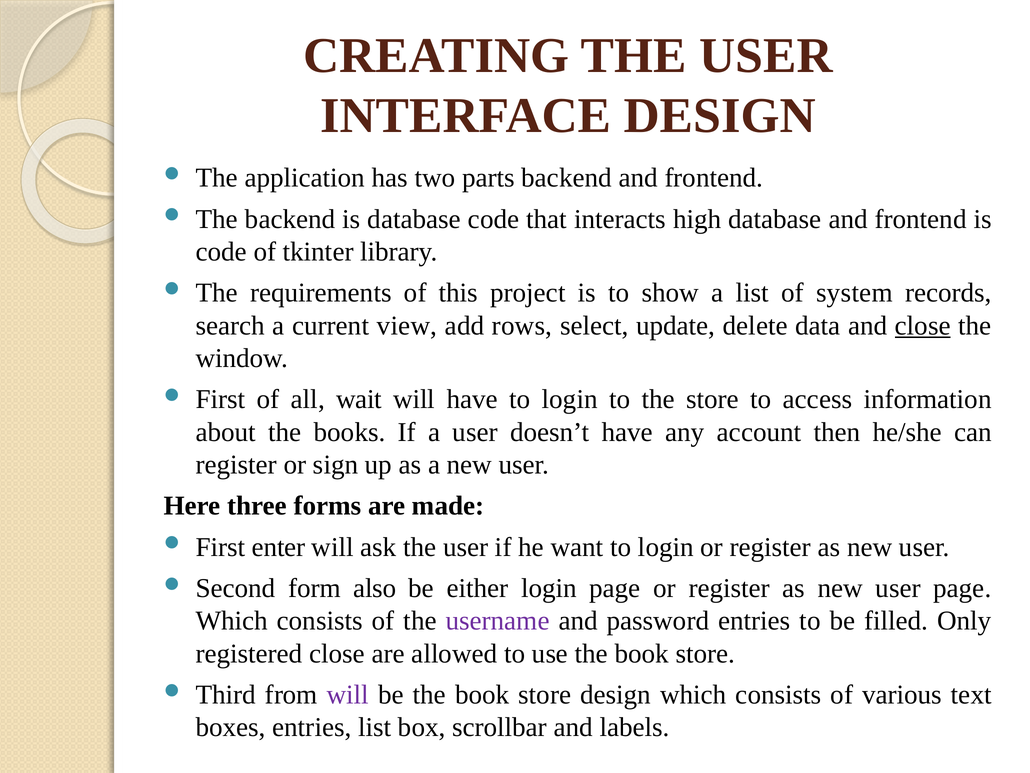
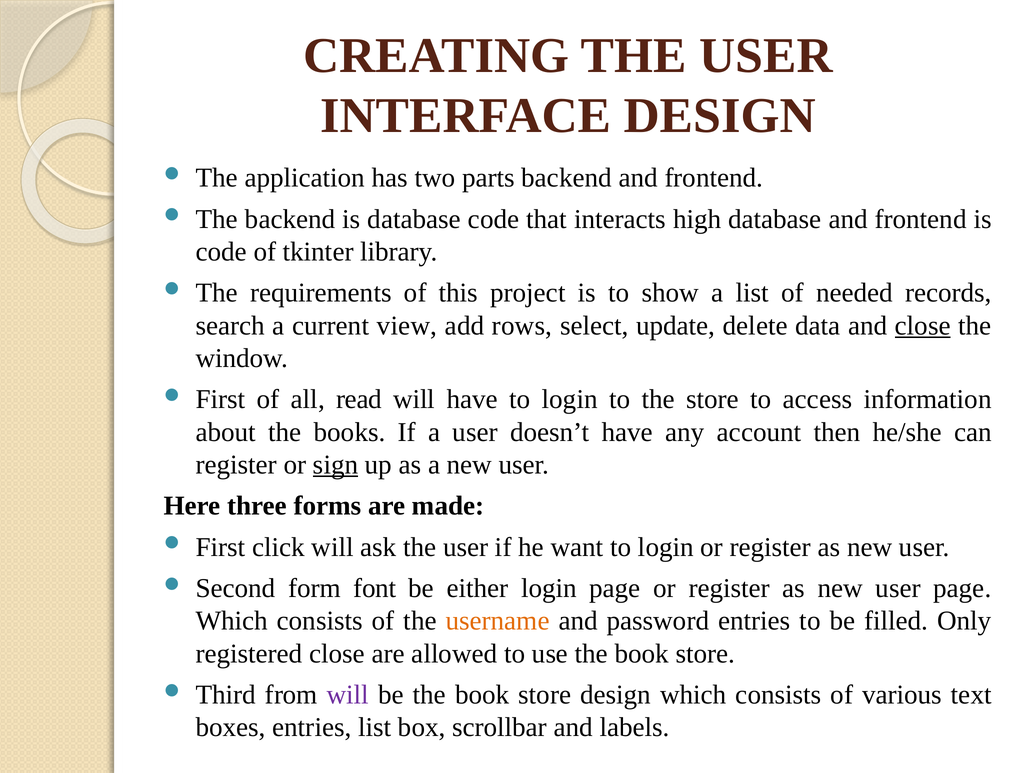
system: system -> needed
wait: wait -> read
sign underline: none -> present
enter: enter -> click
also: also -> font
username colour: purple -> orange
